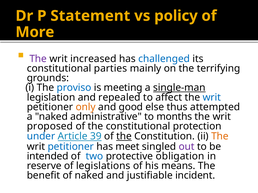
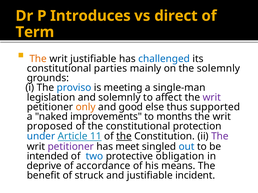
Statement: Statement -> Introduces
policy: policy -> direct
More: More -> Term
The at (38, 59) colour: purple -> orange
writ increased: increased -> justifiable
the terrifying: terrifying -> solemnly
single-man underline: present -> none
and repealed: repealed -> solemnly
writ at (212, 98) colour: blue -> purple
attempted: attempted -> supported
administrative: administrative -> improvements
39: 39 -> 11
The at (220, 137) colour: orange -> purple
petitioner at (71, 147) colour: blue -> purple
out colour: purple -> blue
reserve: reserve -> deprive
legislations: legislations -> accordance
of naked: naked -> struck
